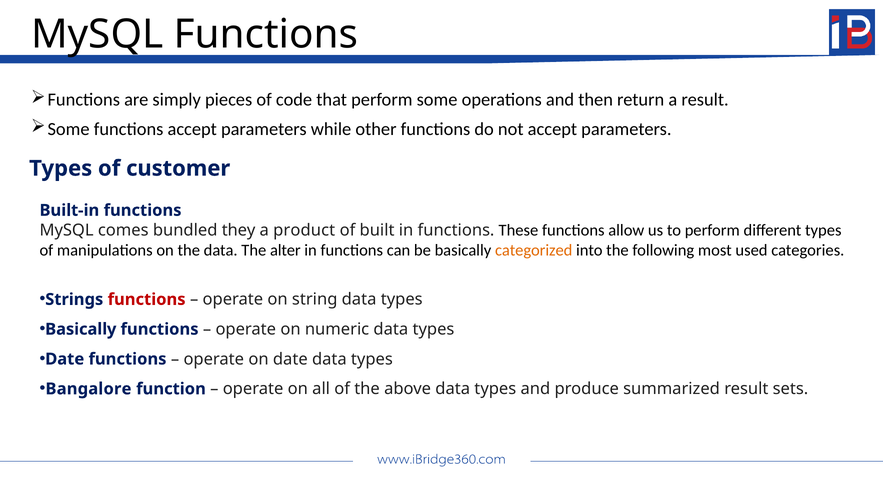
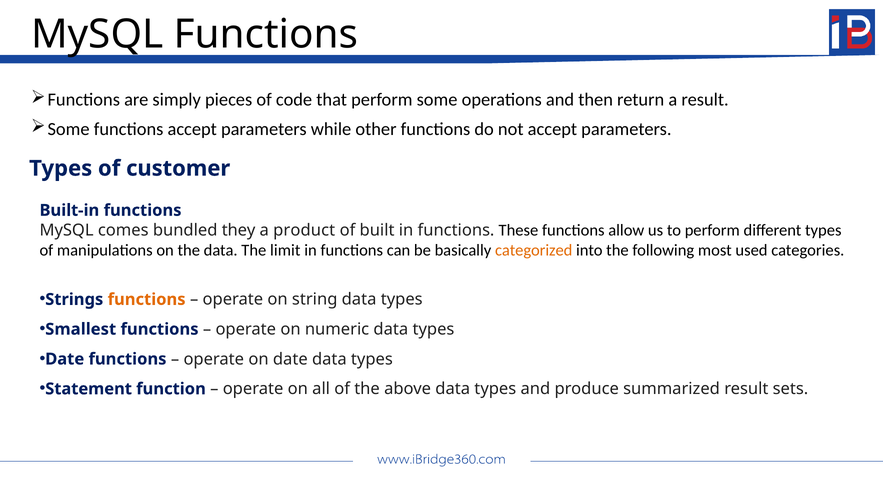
alter: alter -> limit
functions at (147, 299) colour: red -> orange
Basically at (81, 329): Basically -> Smallest
Bangalore: Bangalore -> Statement
